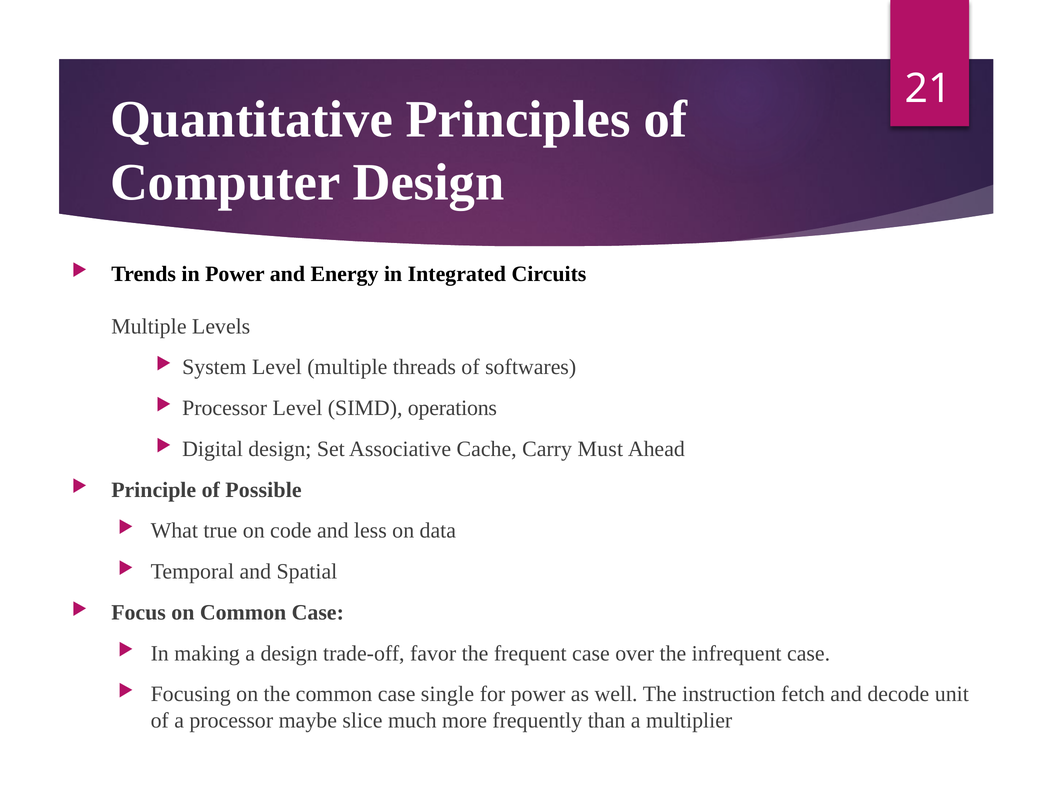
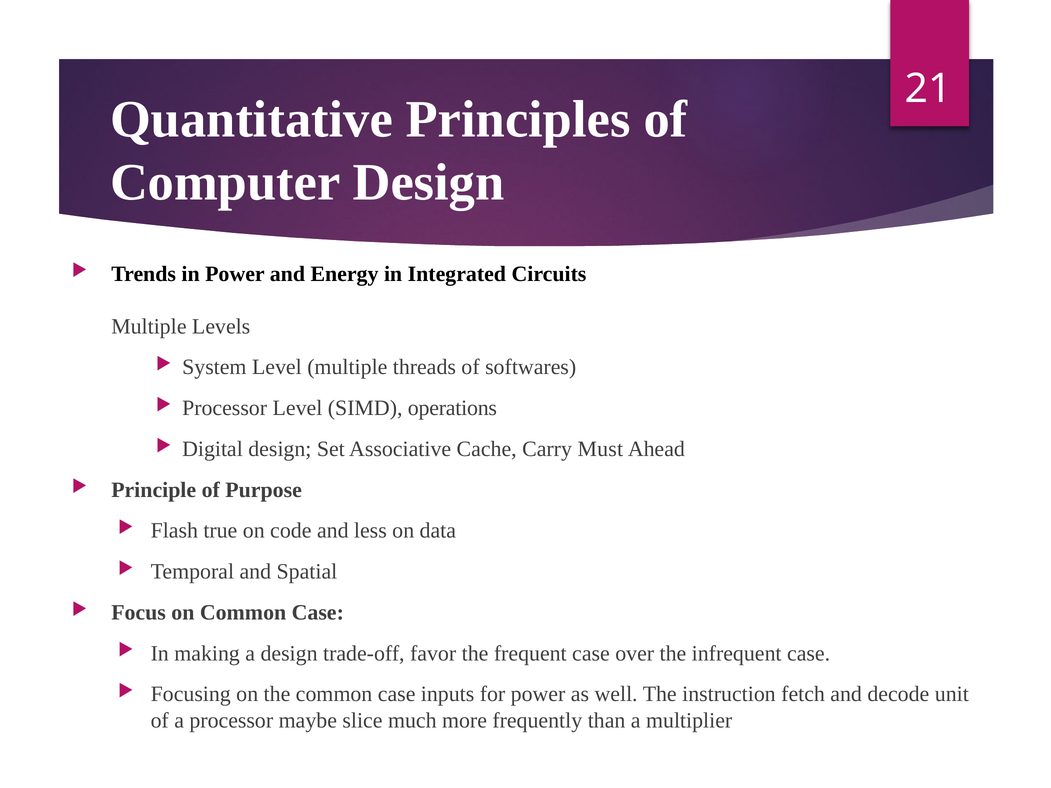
Possible: Possible -> Purpose
What: What -> Flash
single: single -> inputs
